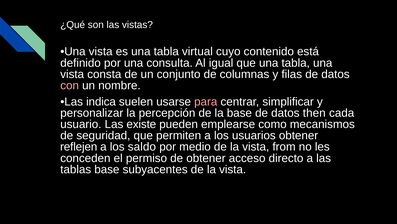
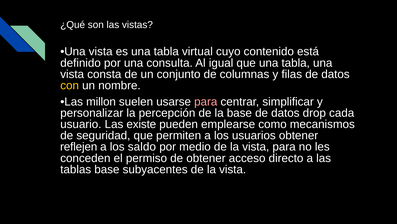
con colour: pink -> yellow
indica: indica -> millon
then: then -> drop
vista from: from -> para
